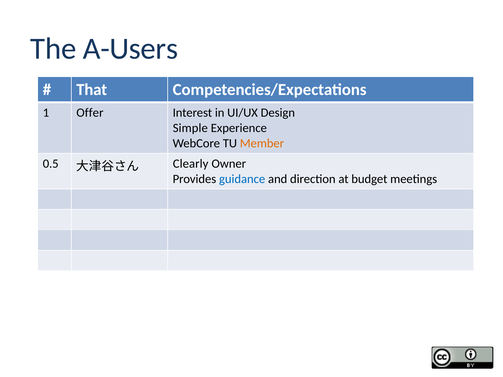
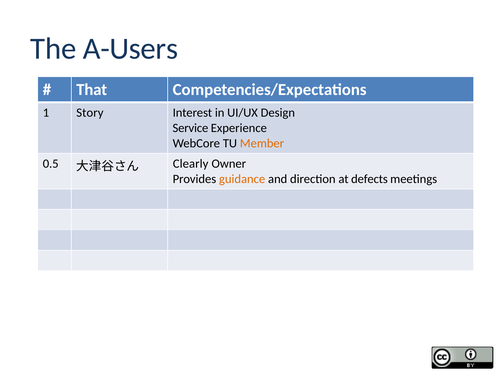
Offer: Offer -> Story
Simple: Simple -> Service
guidance colour: blue -> orange
budget: budget -> defects
